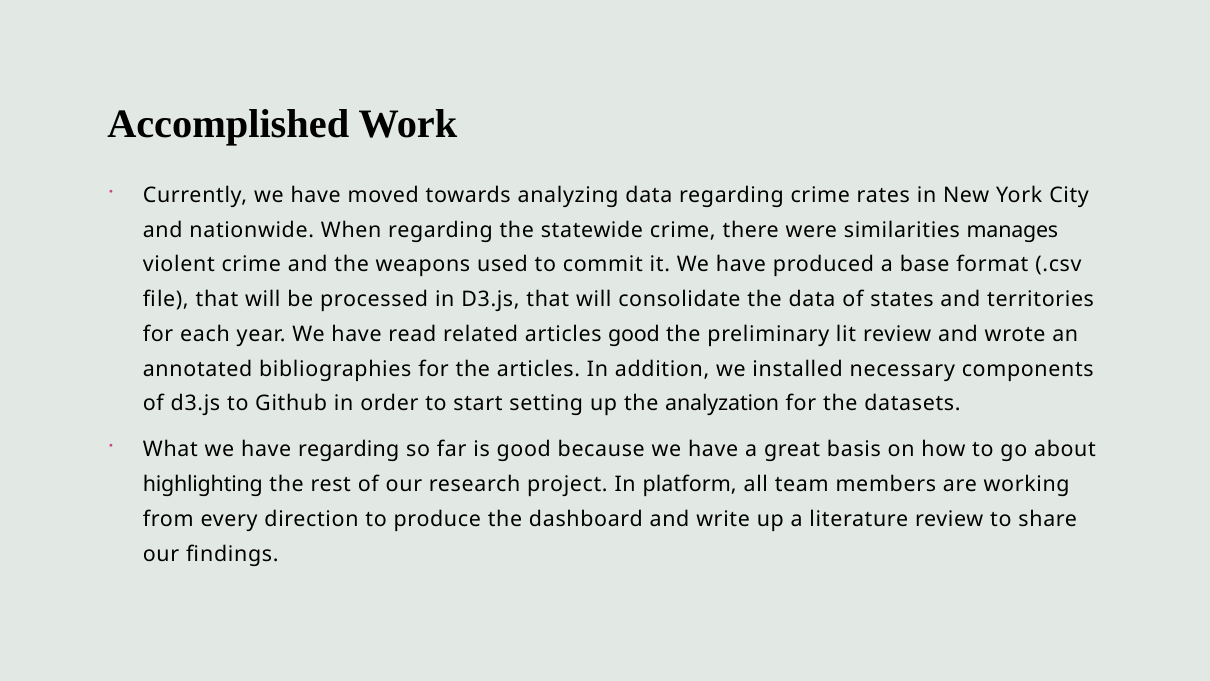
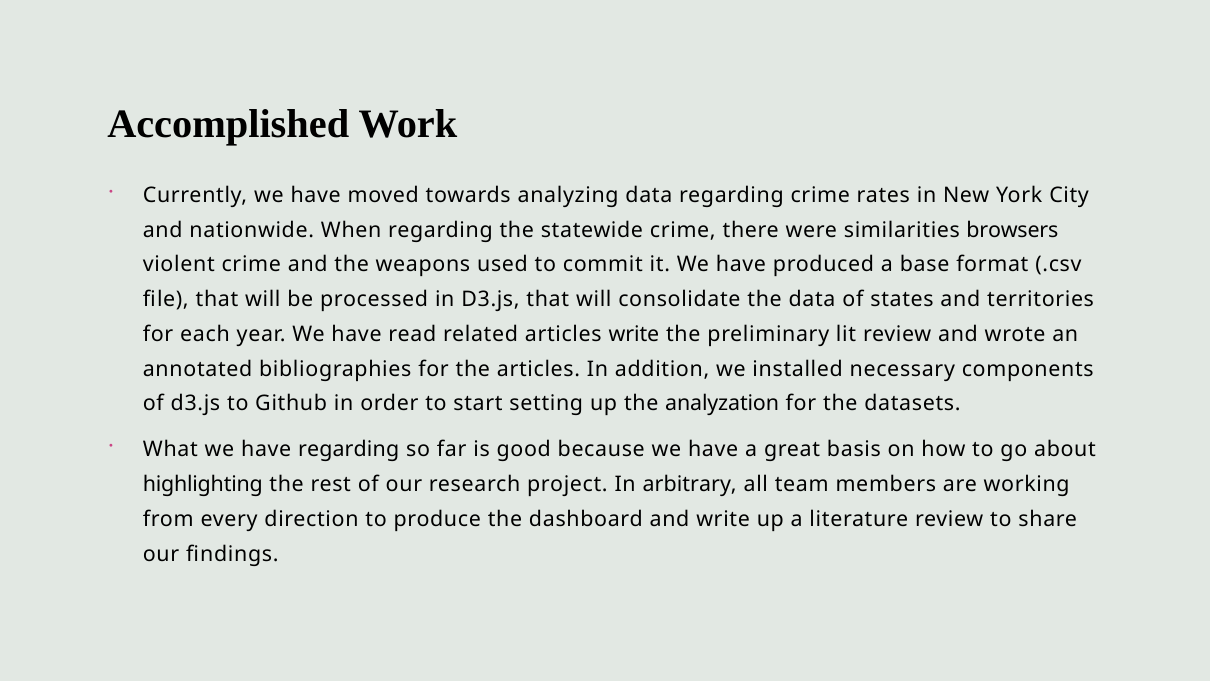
manages: manages -> browsers
articles good: good -> write
platform: platform -> arbitrary
